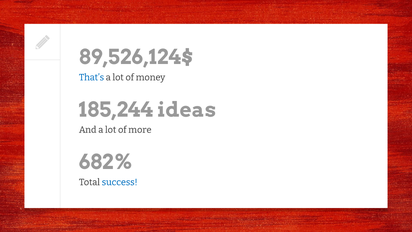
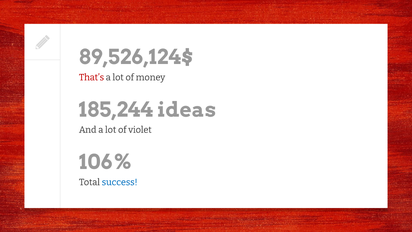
That’s colour: blue -> red
more: more -> violet
682%: 682% -> 106%
